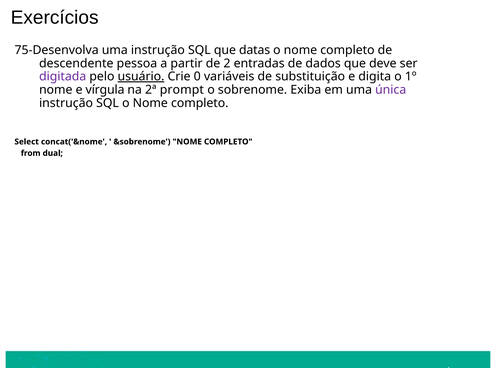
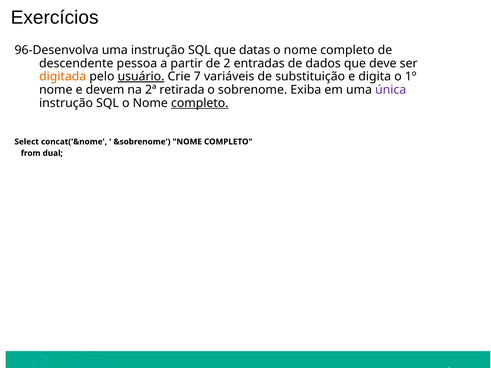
75-Desenvolva: 75-Desenvolva -> 96-Desenvolva
digitada colour: purple -> orange
0: 0 -> 7
vírgula: vírgula -> devem
prompt: prompt -> retirada
completo at (200, 103) underline: none -> present
